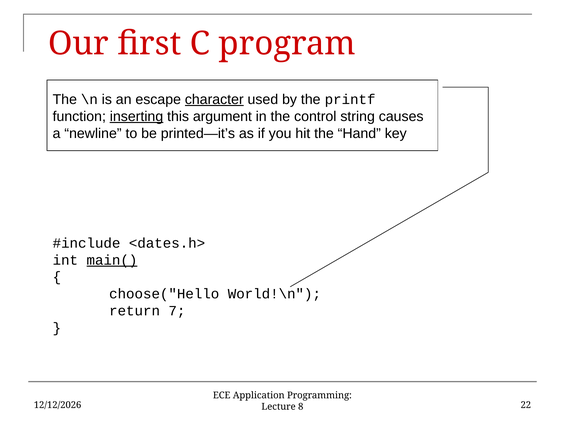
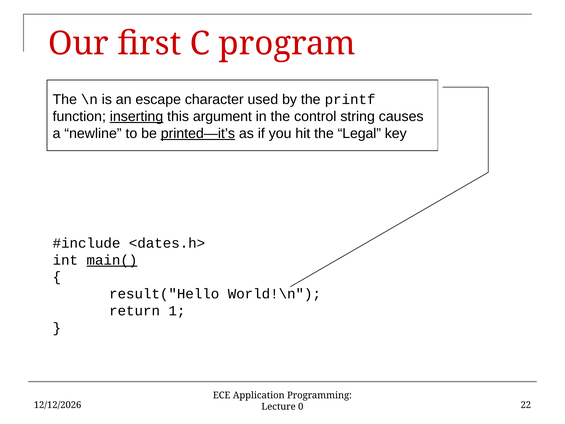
character underline: present -> none
printed—it’s underline: none -> present
Hand: Hand -> Legal
choose("Hello: choose("Hello -> result("Hello
7: 7 -> 1
8: 8 -> 0
